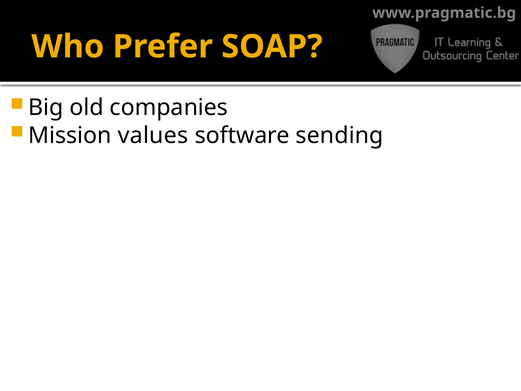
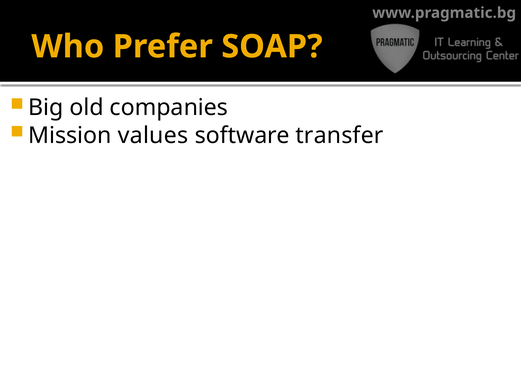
sending: sending -> transfer
